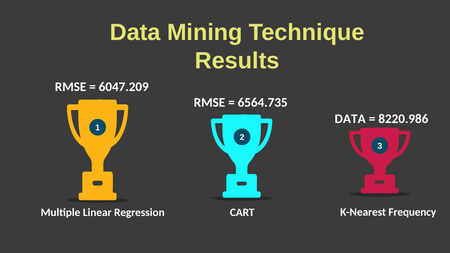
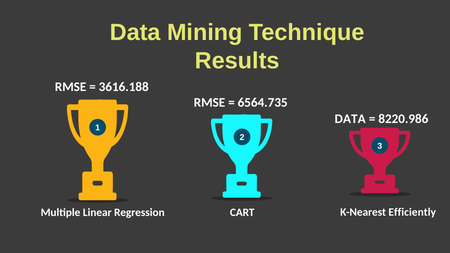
6047.209: 6047.209 -> 3616.188
Frequency: Frequency -> Efficiently
